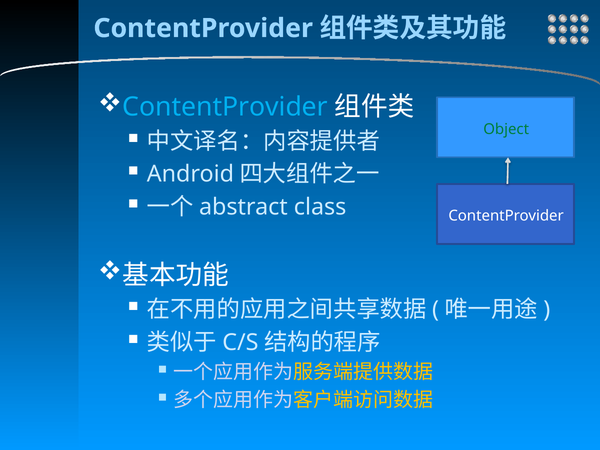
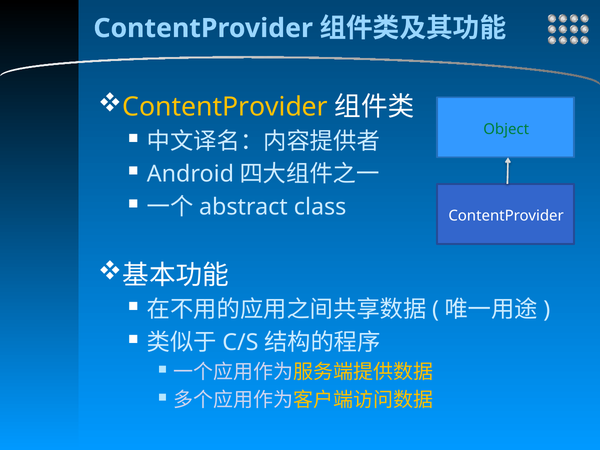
ContentProvider at (225, 107) colour: light blue -> yellow
